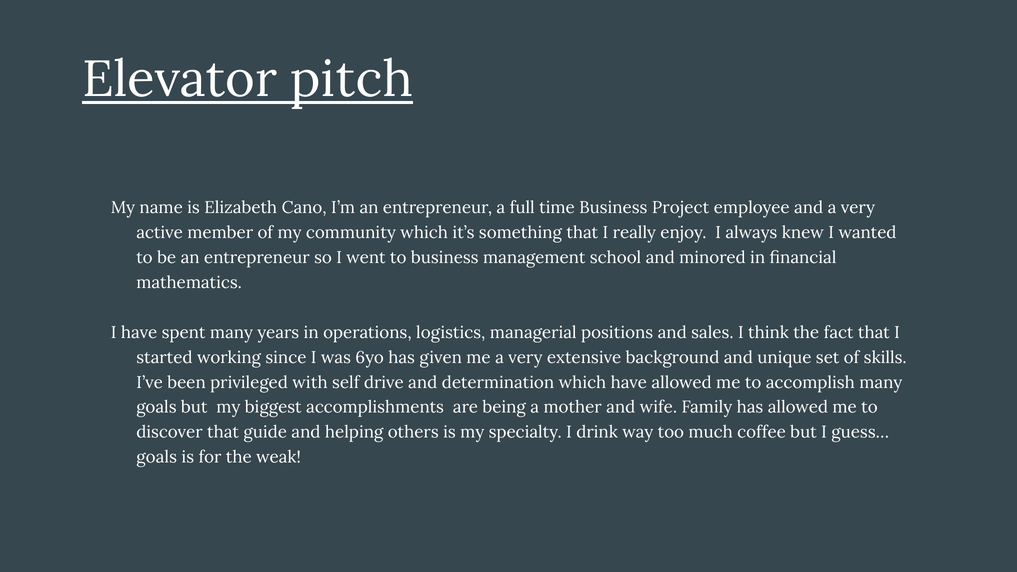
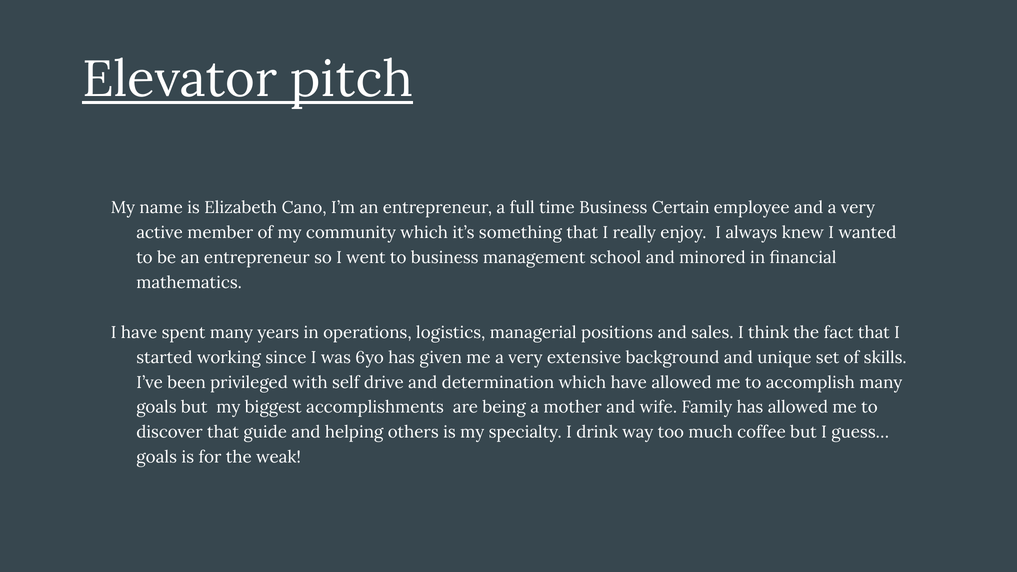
Project: Project -> Certain
